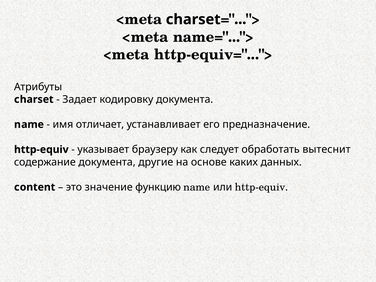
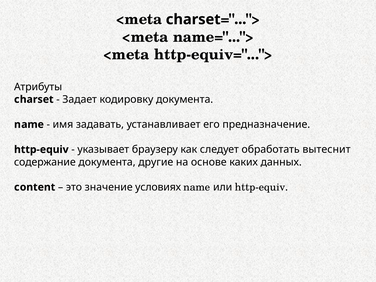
отличает: отличает -> задавать
функцию: функцию -> условиях
